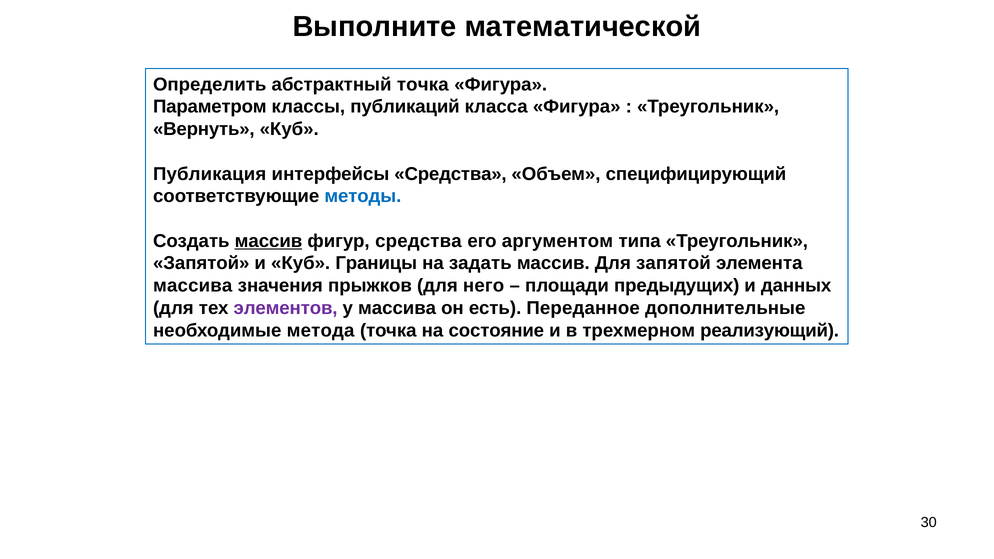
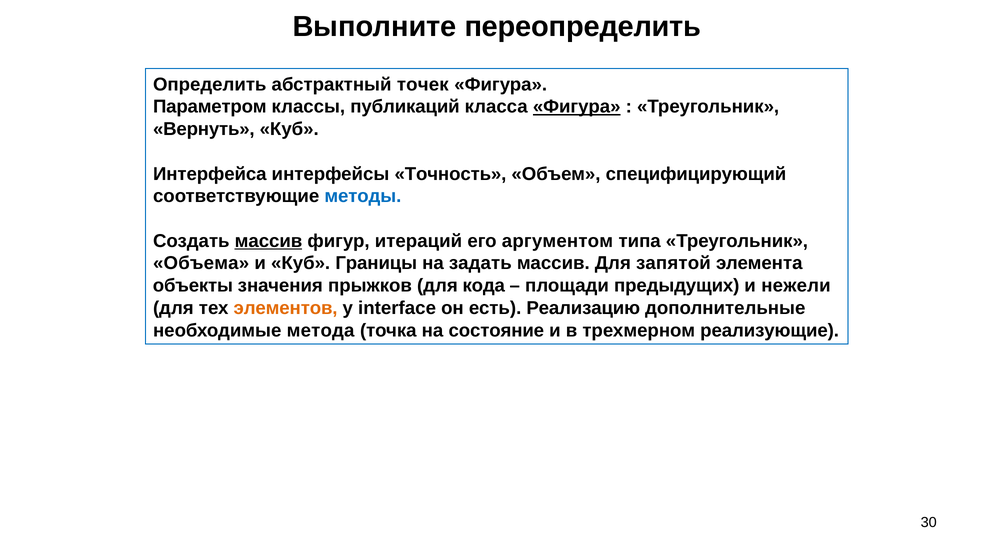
математической: математической -> переопределить
абстрактный точка: точка -> точек
Фигура at (577, 107) underline: none -> present
Публикация: Публикация -> Интерфейса
интерфейсы Средства: Средства -> Точность
фигур средства: средства -> итераций
Запятой at (201, 263): Запятой -> Объема
массива at (193, 286): массива -> объекты
него: него -> кода
данных: данных -> нежели
элементов colour: purple -> orange
у массива: массива -> interface
Переданное: Переданное -> Реализацию
реализующий: реализующий -> реализующие
